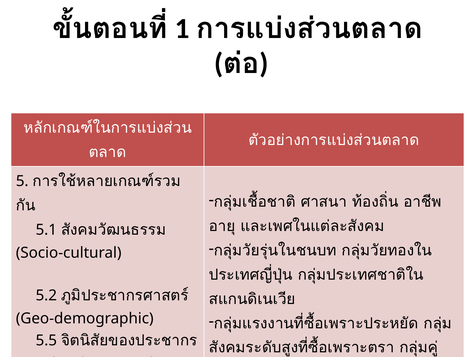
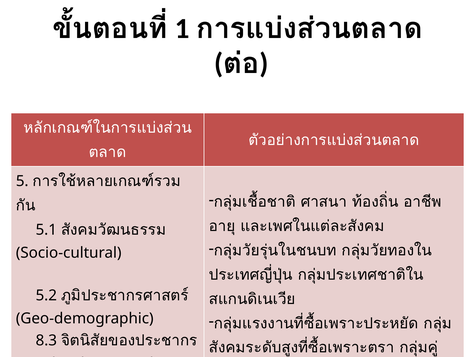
5.5: 5.5 -> 8.3
